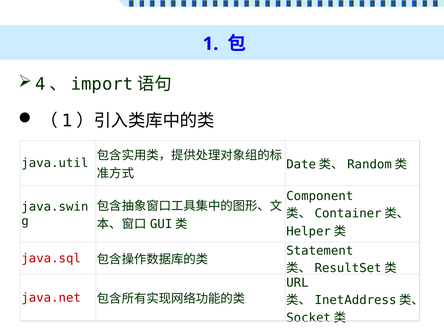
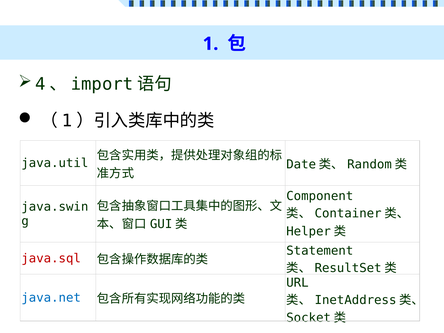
java.net colour: red -> blue
